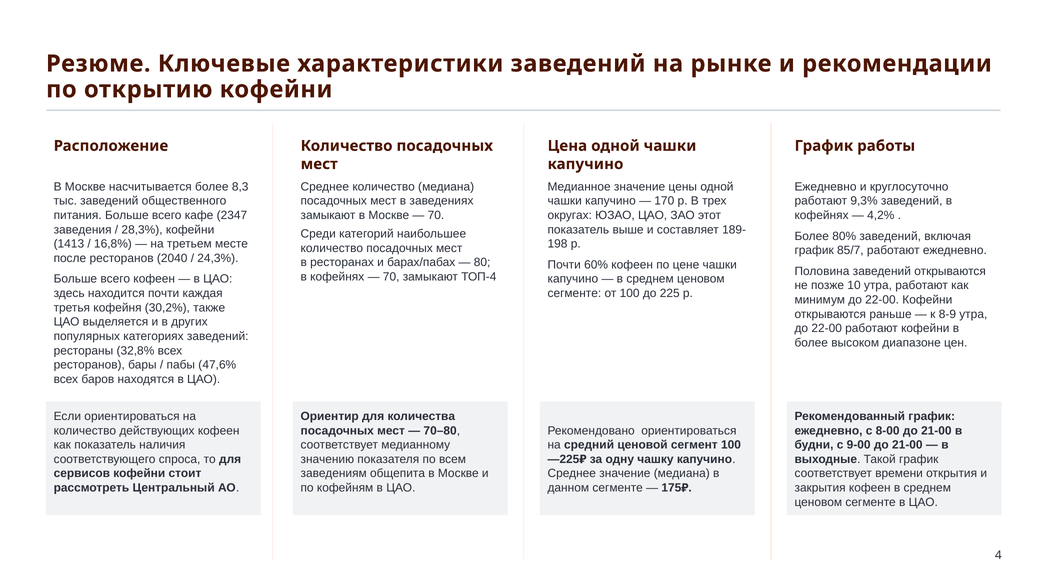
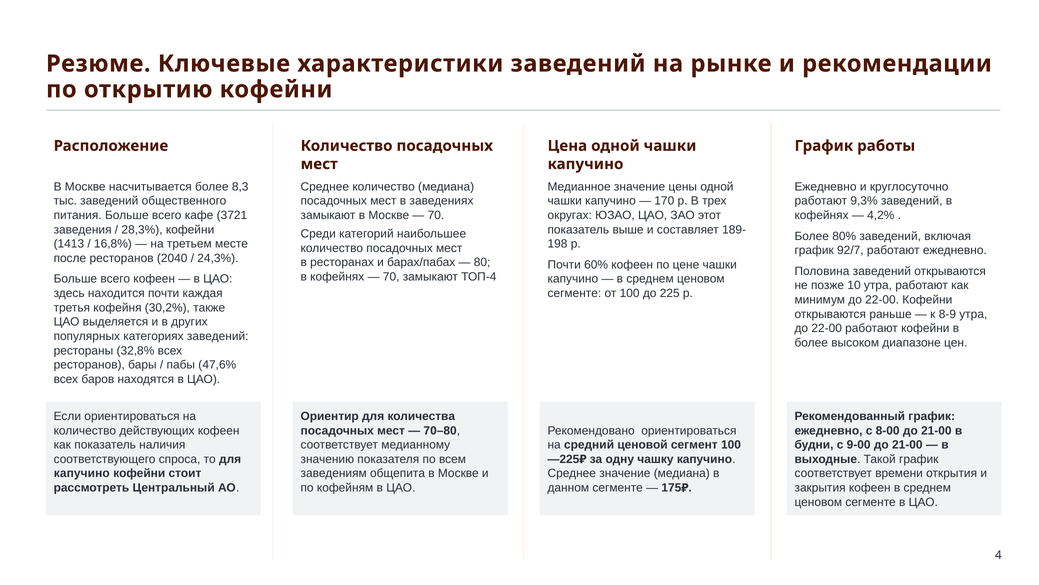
2347: 2347 -> 3721
85/7: 85/7 -> 92/7
сервисов at (82, 473): сервисов -> капучино
